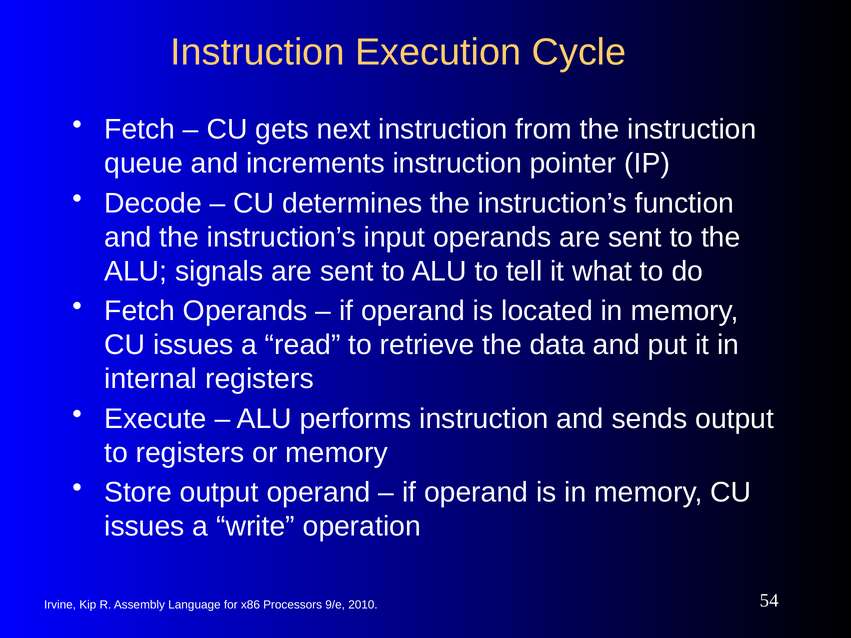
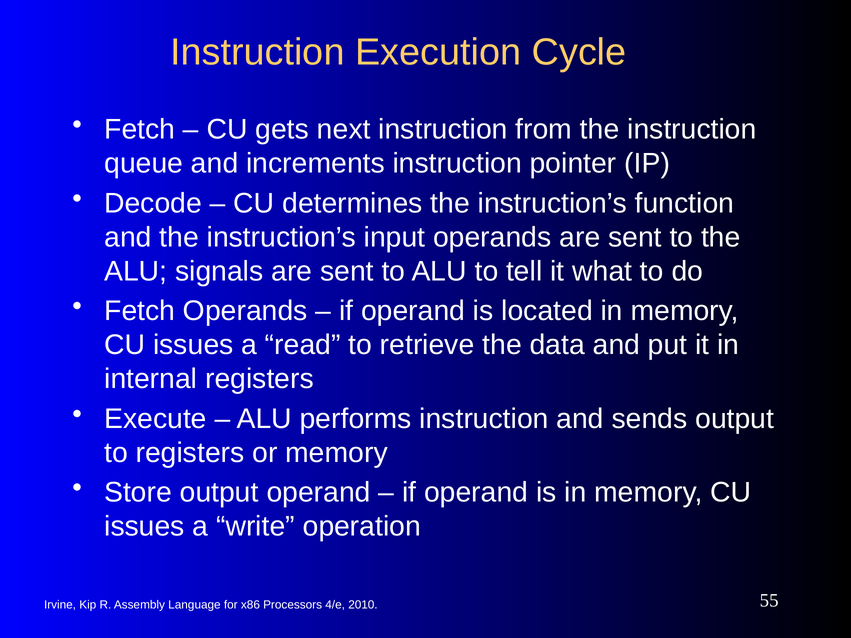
9/e: 9/e -> 4/e
54: 54 -> 55
